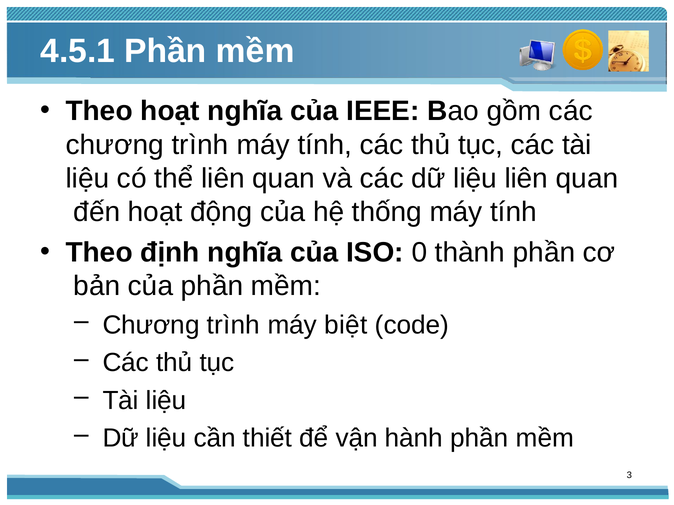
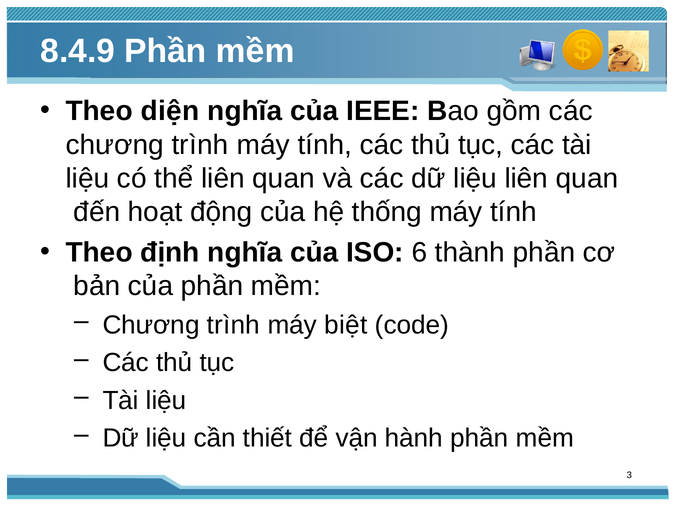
4.5.1: 4.5.1 -> 8.4.9
hoạt: hoạt -> diện
0: 0 -> 6
